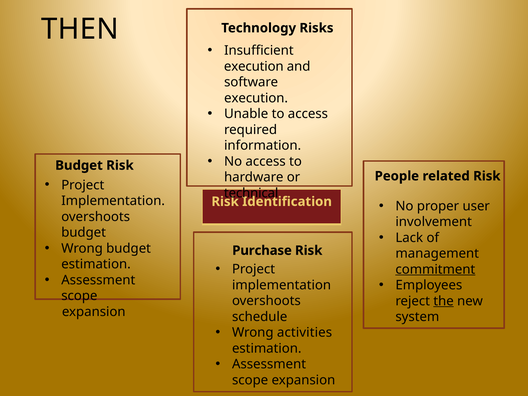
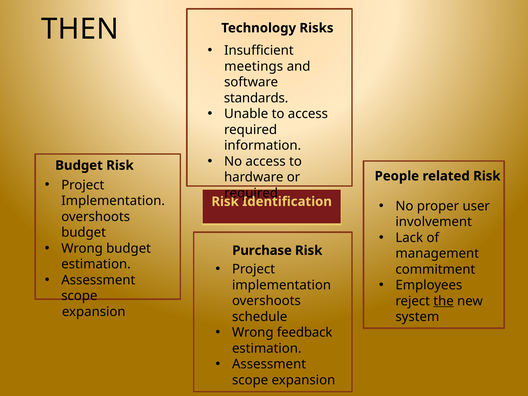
execution at (254, 66): execution -> meetings
execution at (256, 98): execution -> standards
technical at (251, 193): technical -> required
commitment underline: present -> none
activities: activities -> feedback
